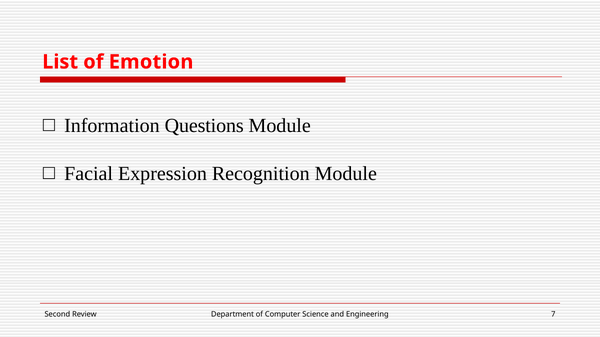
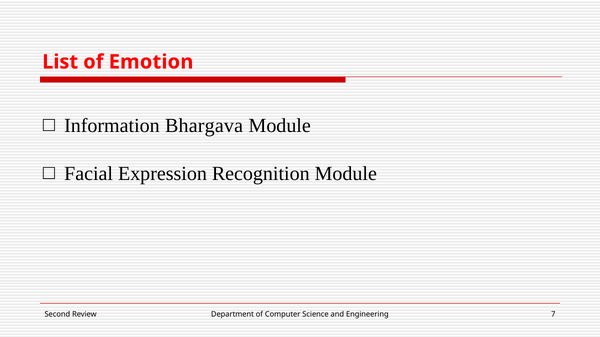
Questions: Questions -> Bhargava
